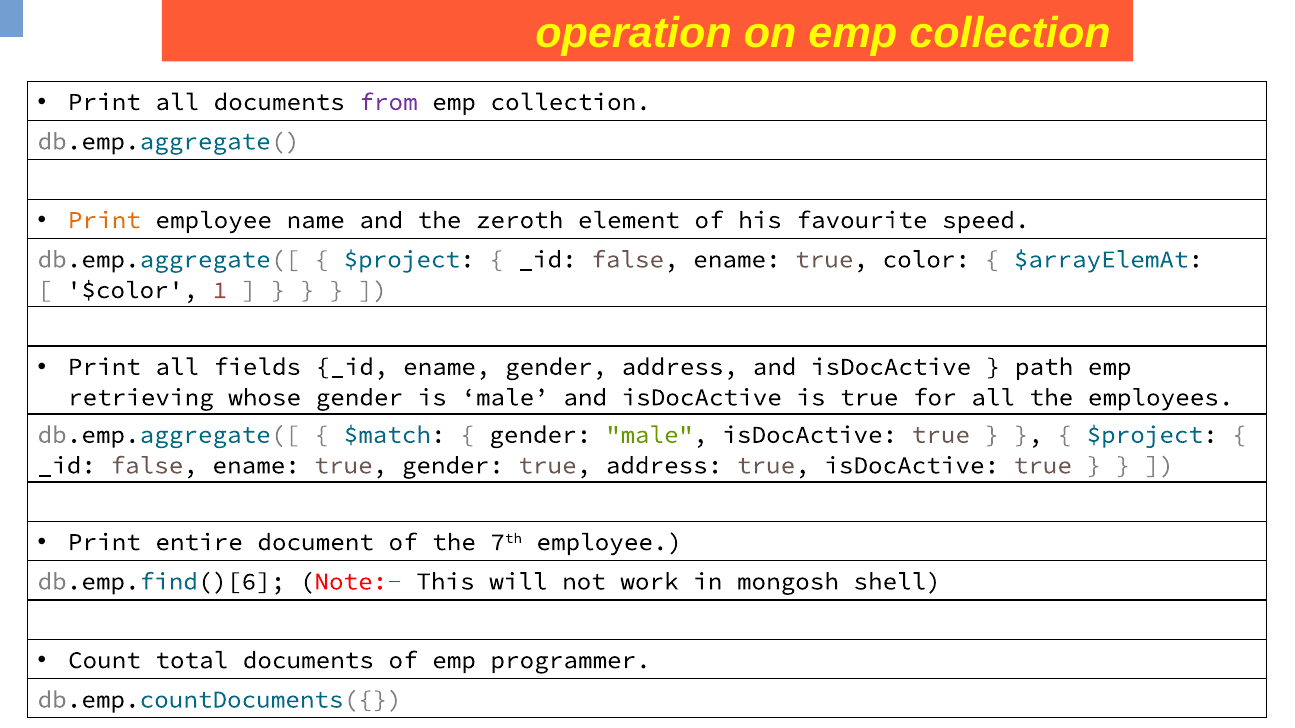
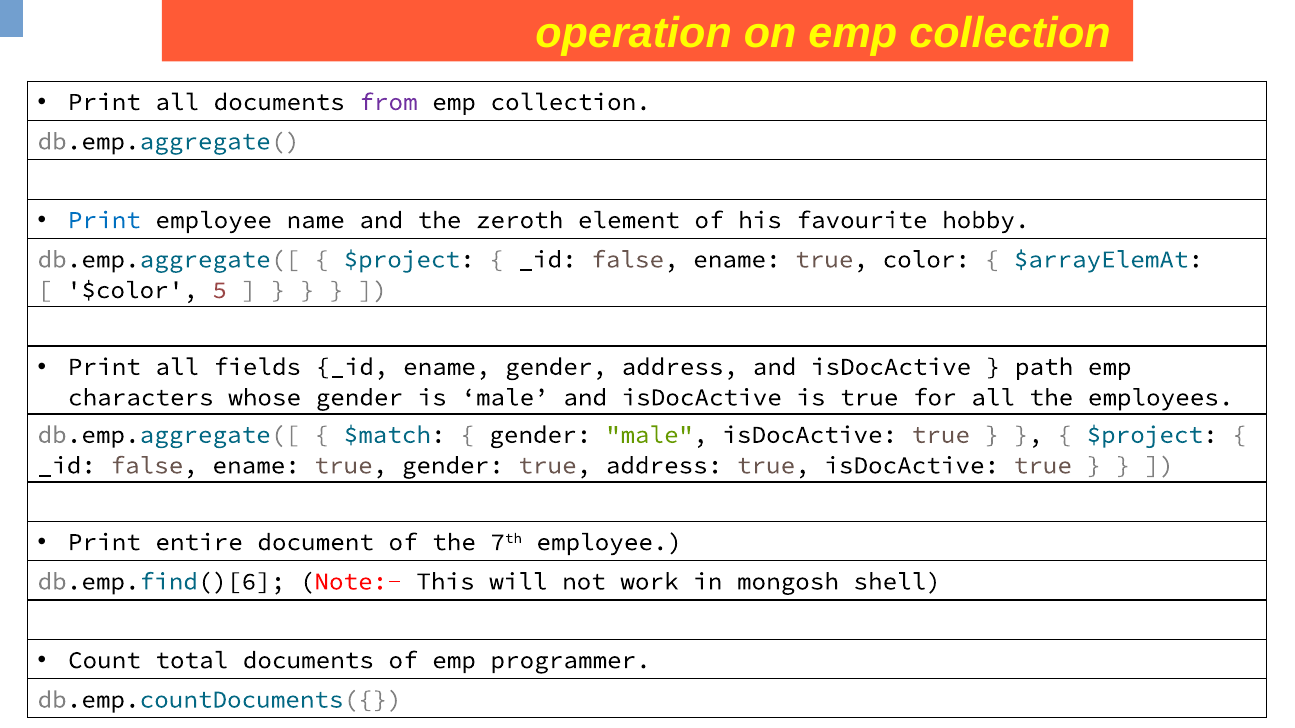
Print at (104, 220) colour: orange -> blue
speed: speed -> hobby
1: 1 -> 5
retrieving: retrieving -> characters
